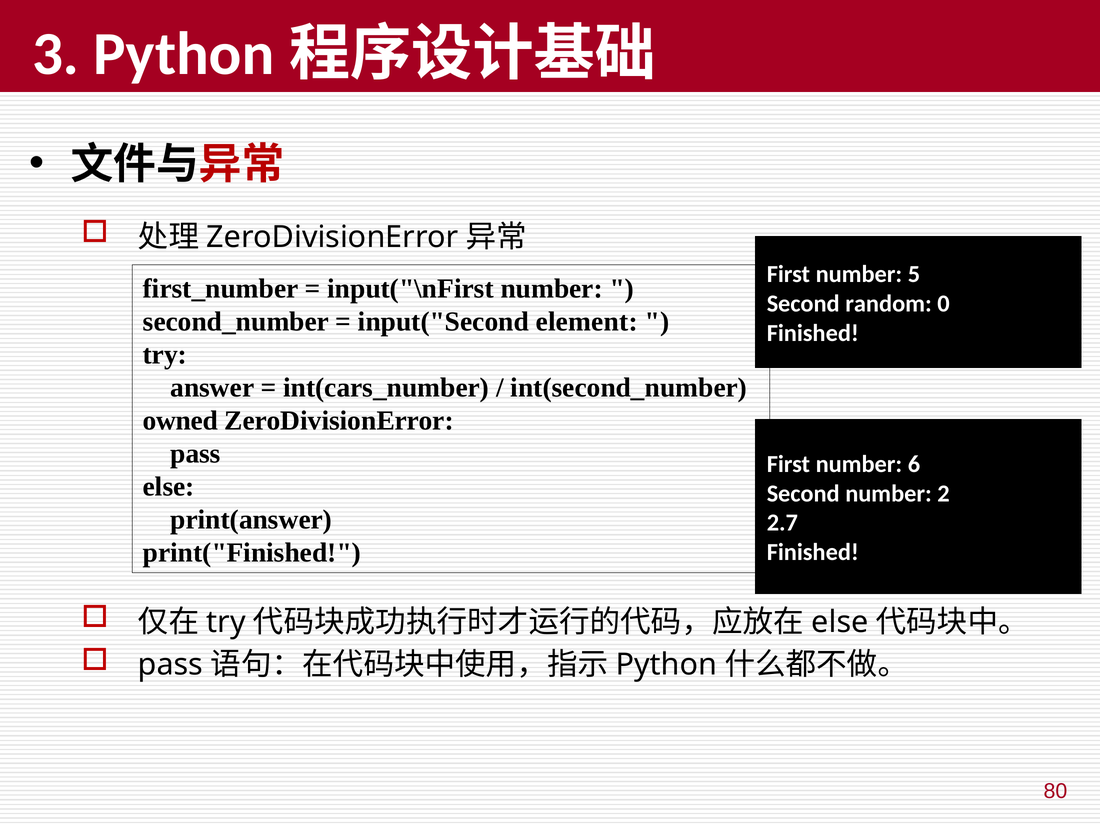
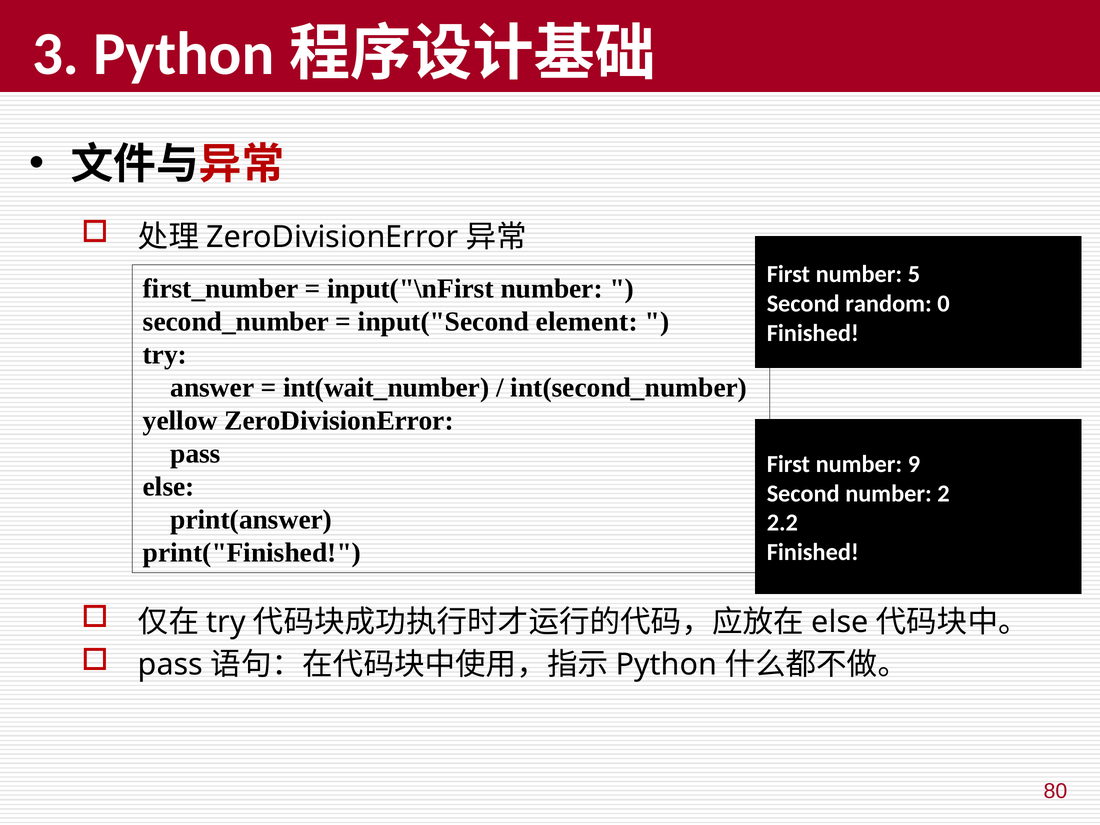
int(cars_number: int(cars_number -> int(wait_number
owned: owned -> yellow
6: 6 -> 9
2.7: 2.7 -> 2.2
